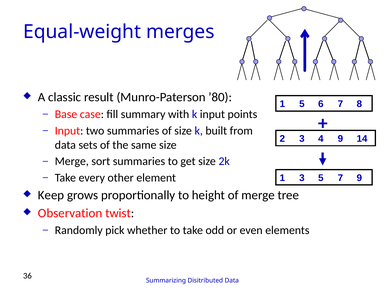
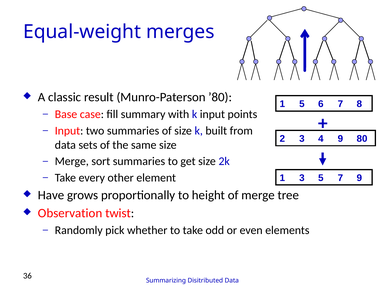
14: 14 -> 80
Keep: Keep -> Have
